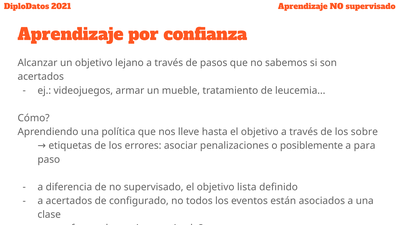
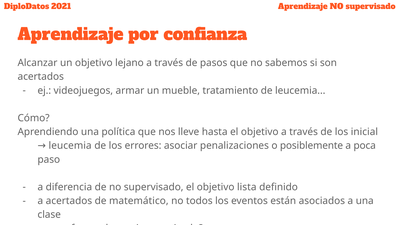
sobre: sobre -> inicial
etiquetas at (70, 145): etiquetas -> leucemia
para: para -> poca
configurado: configurado -> matemático
